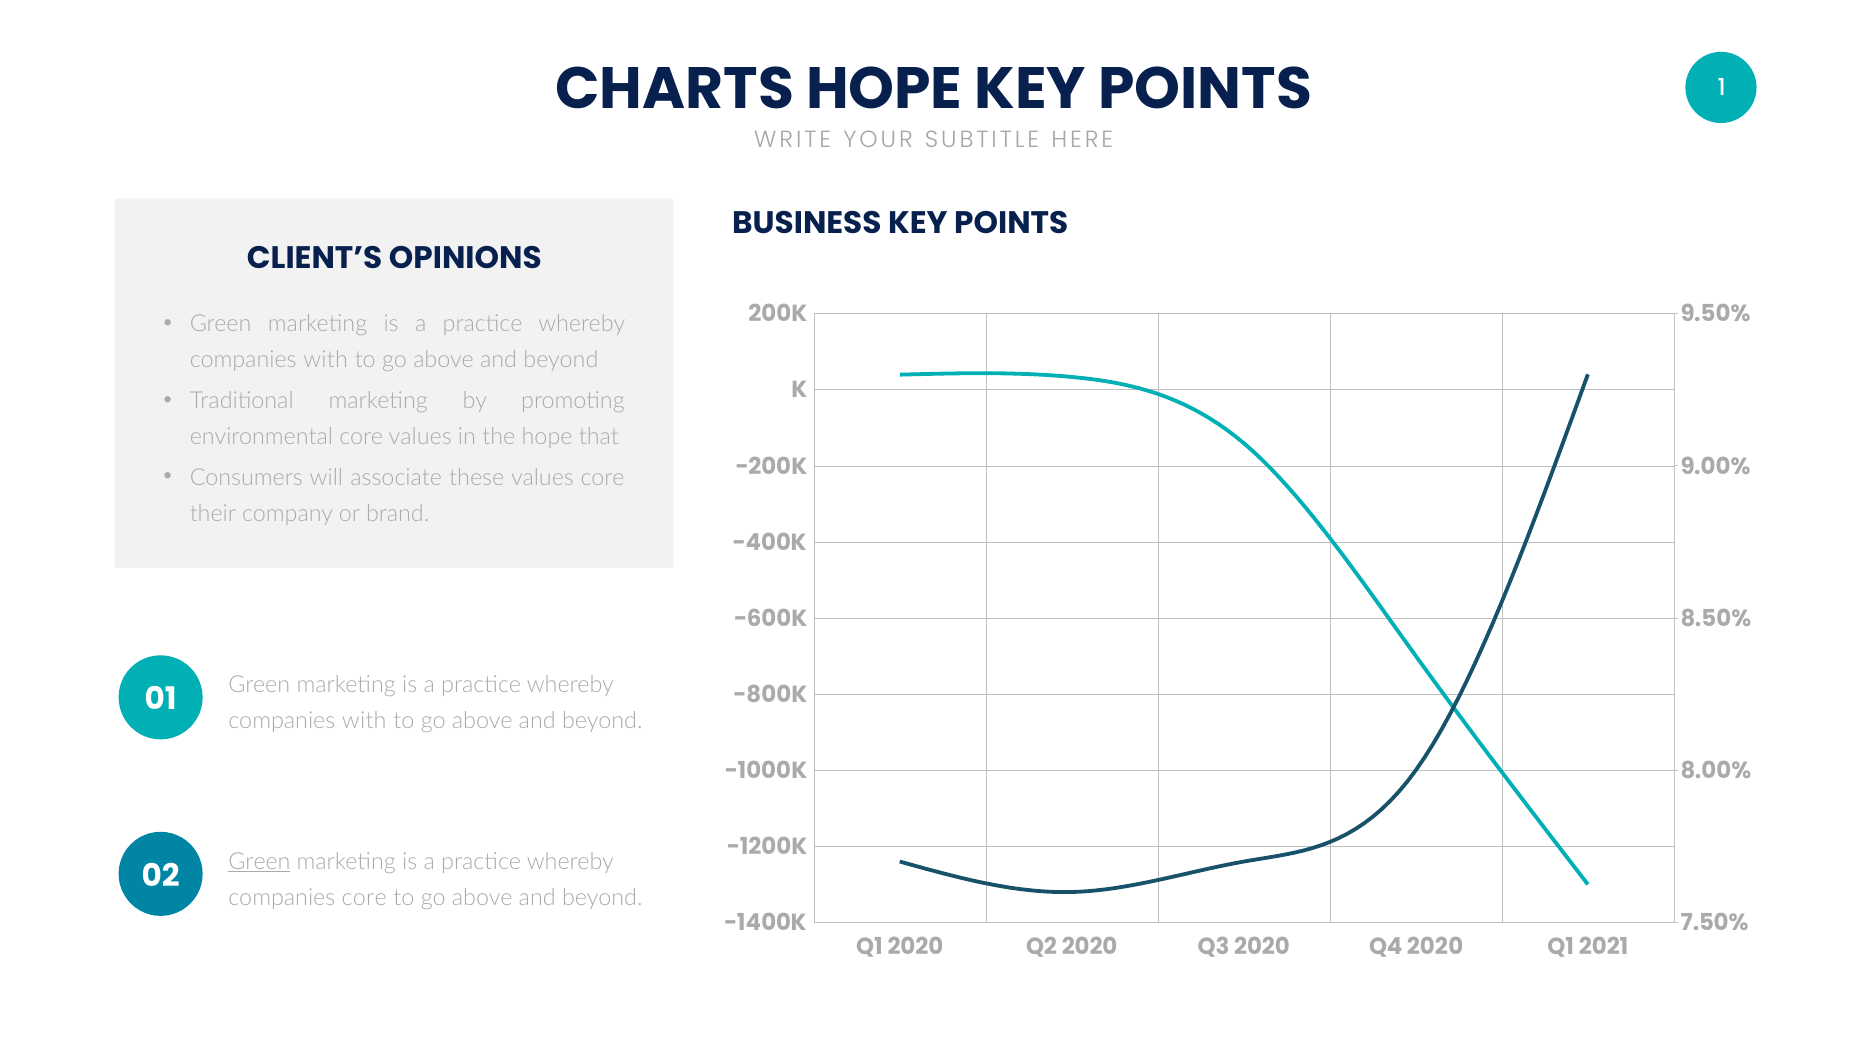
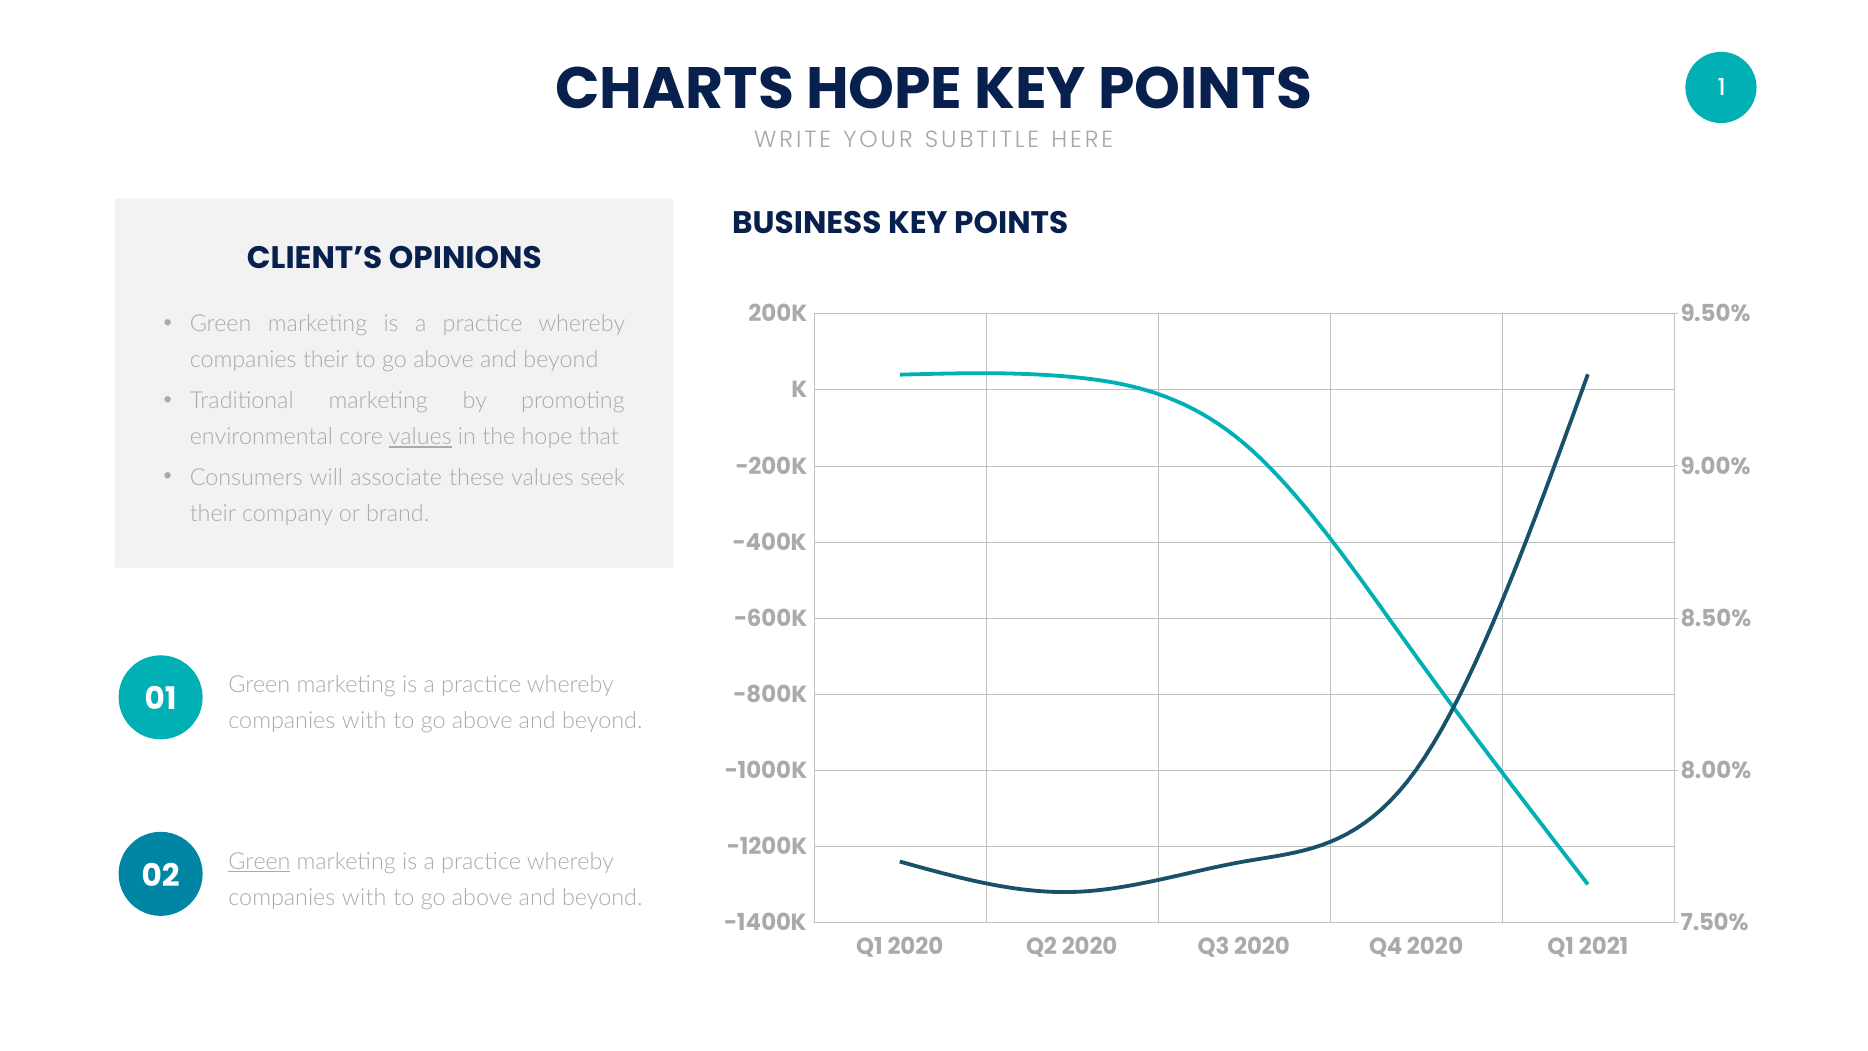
with at (326, 360): with -> their
values at (420, 437) underline: none -> present
values core: core -> seek
core at (364, 897): core -> with
